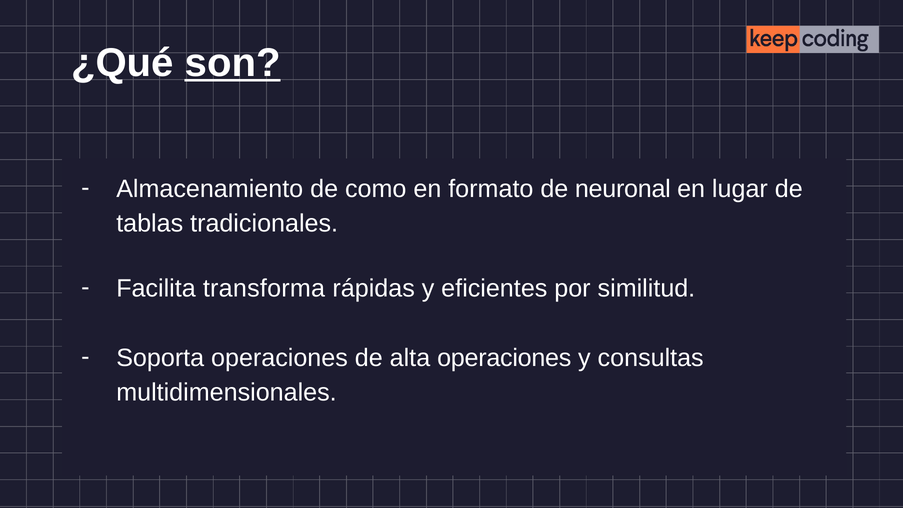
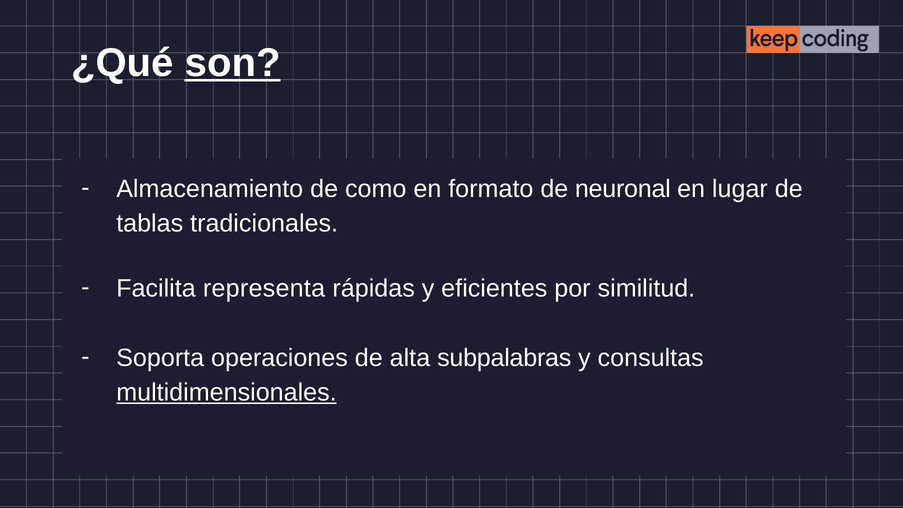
transforma: transforma -> representa
alta operaciones: operaciones -> subpalabras
multidimensionales underline: none -> present
